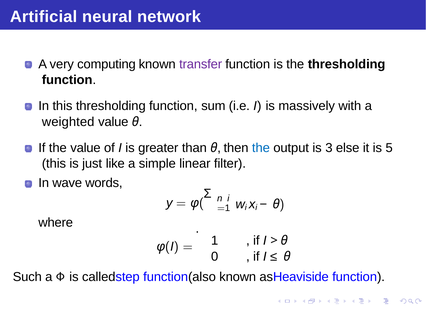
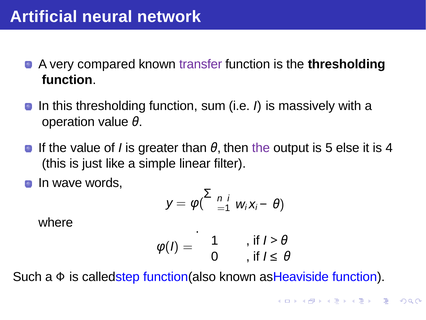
very computing: computing -> compared
weighted: weighted -> operation
the at (261, 148) colour: blue -> purple
3: 3 -> 5
5: 5 -> 4
